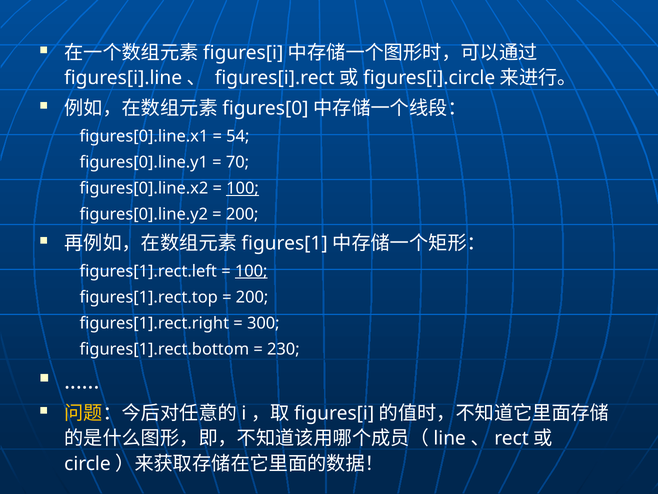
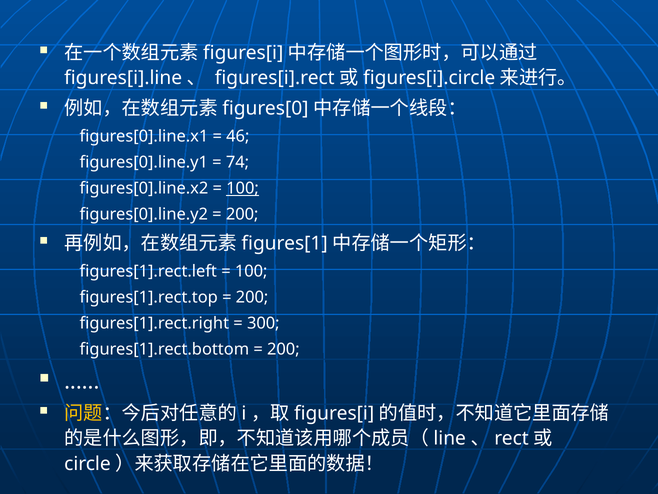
54: 54 -> 46
70: 70 -> 74
100 at (251, 271) underline: present -> none
230 at (283, 349): 230 -> 200
